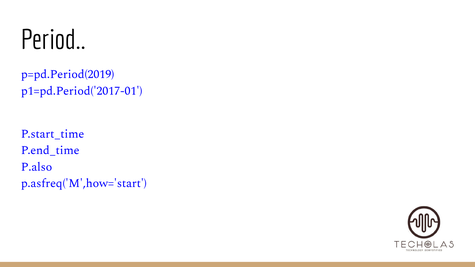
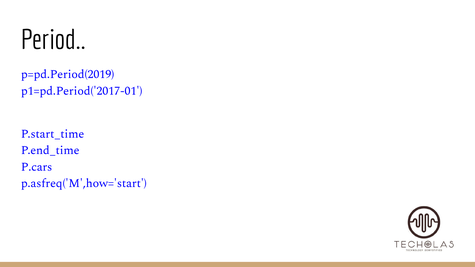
P.also: P.also -> P.cars
